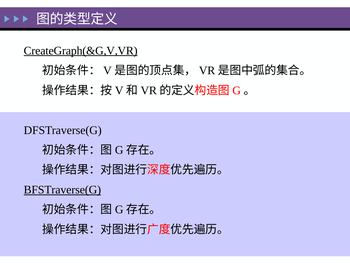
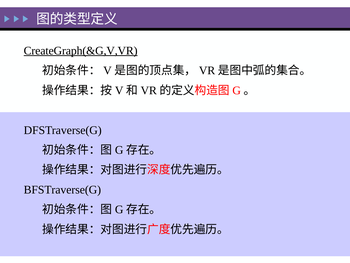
BFSTraverse(G underline: present -> none
